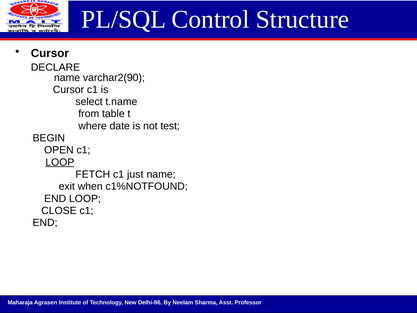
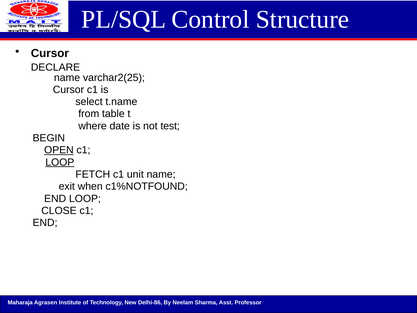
varchar2(90: varchar2(90 -> varchar2(25
OPEN underline: none -> present
just: just -> unit
